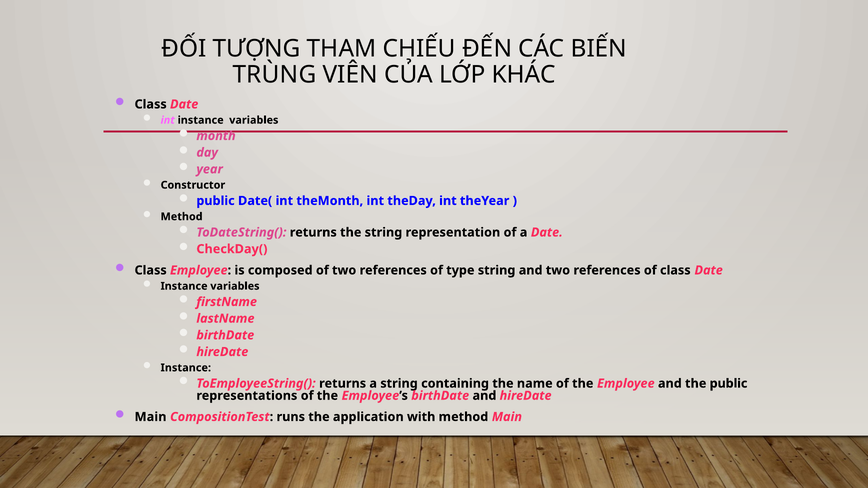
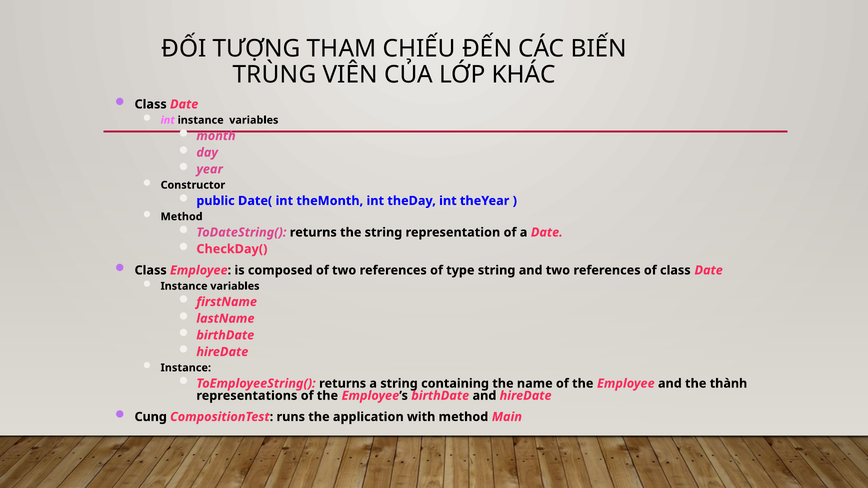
the public: public -> thành
Main at (151, 417): Main -> Cung
